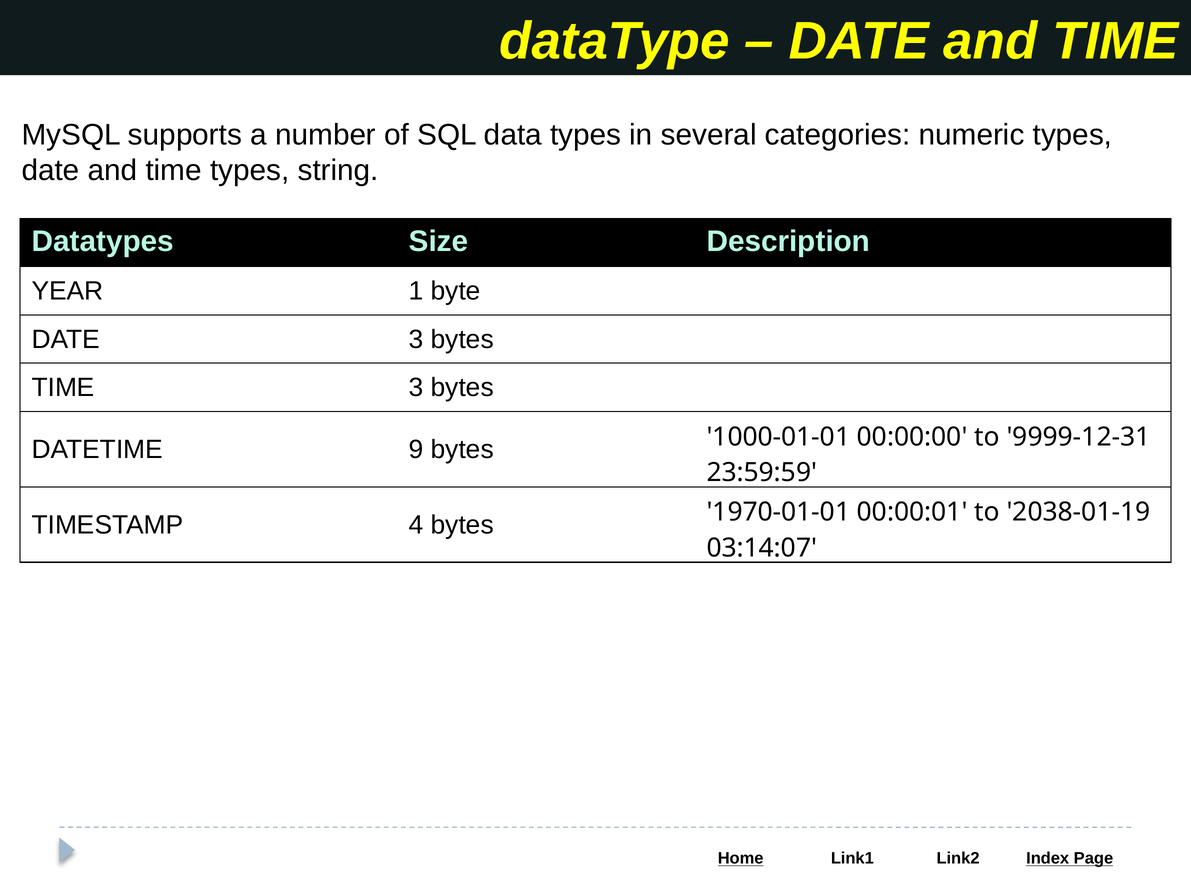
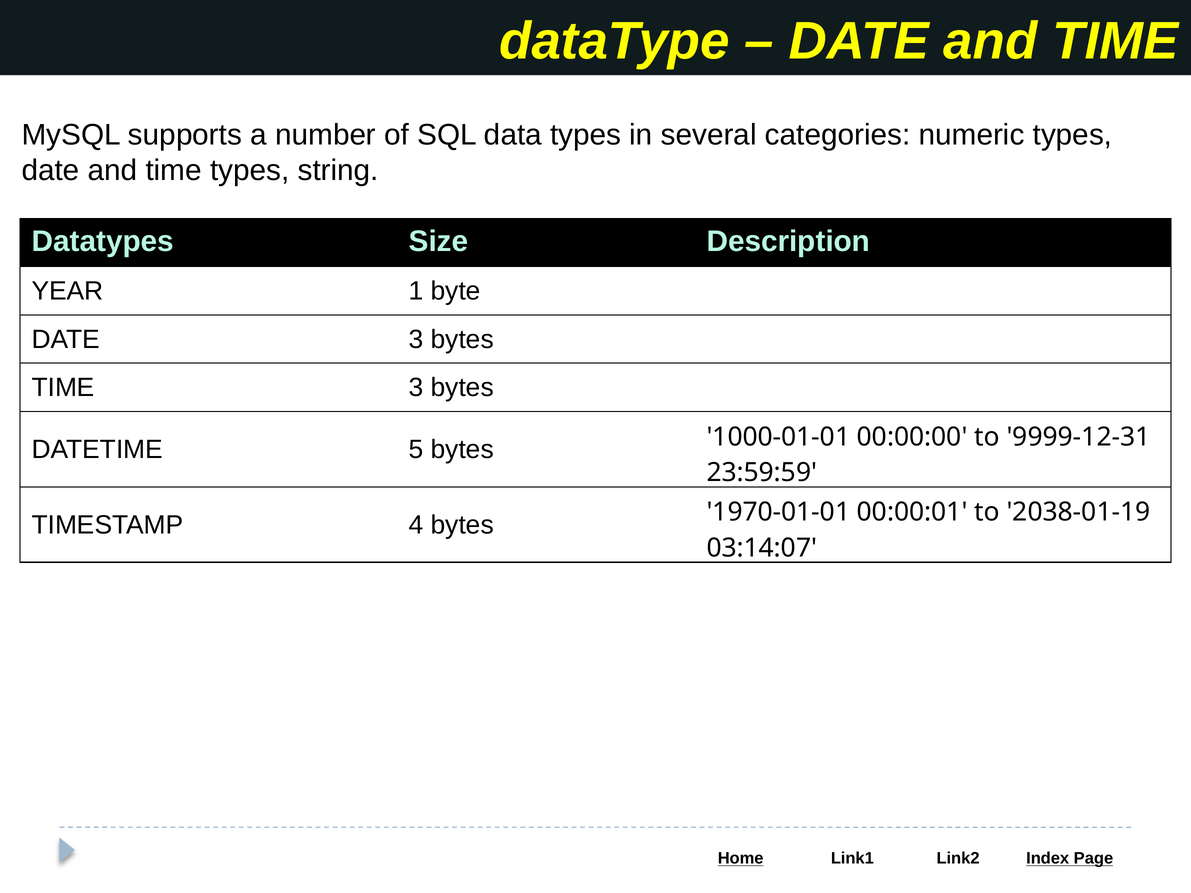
9: 9 -> 5
